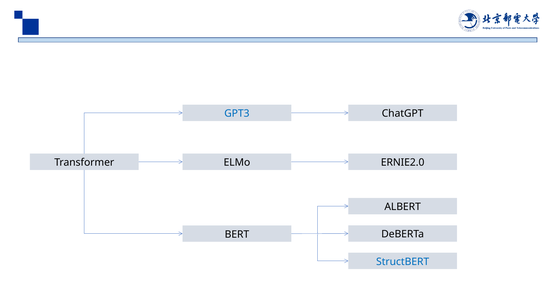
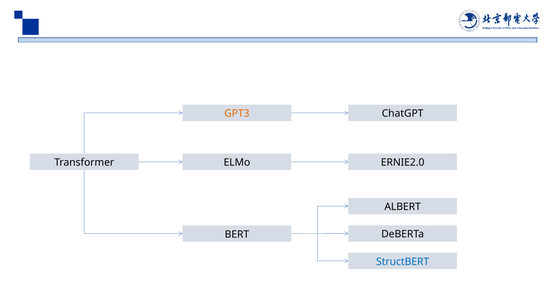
GPT3 colour: blue -> orange
